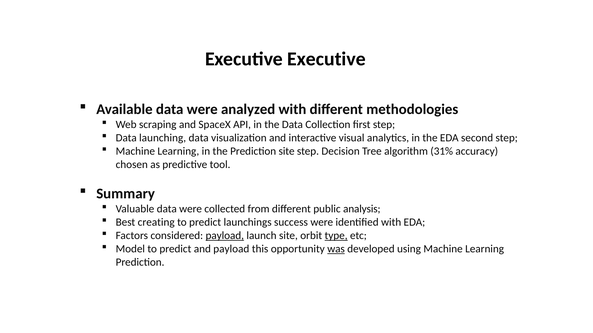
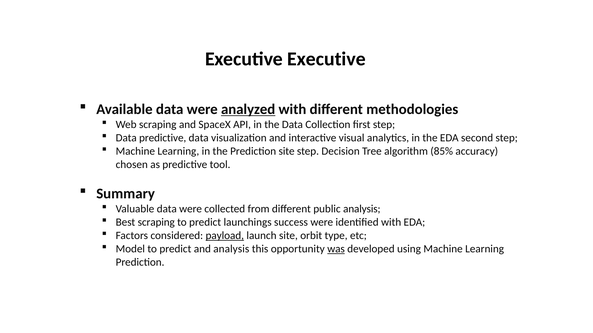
analyzed underline: none -> present
Data launching: launching -> predictive
31%: 31% -> 85%
Best creating: creating -> scraping
type underline: present -> none
and payload: payload -> analysis
